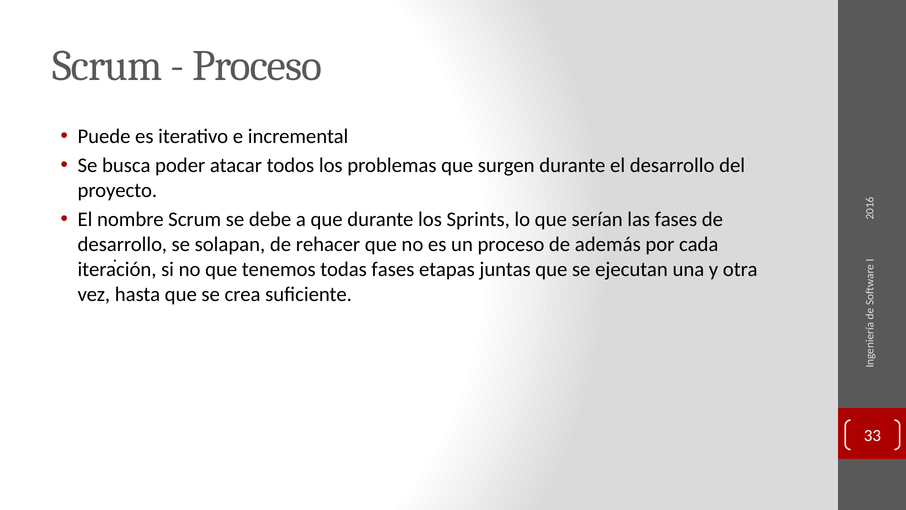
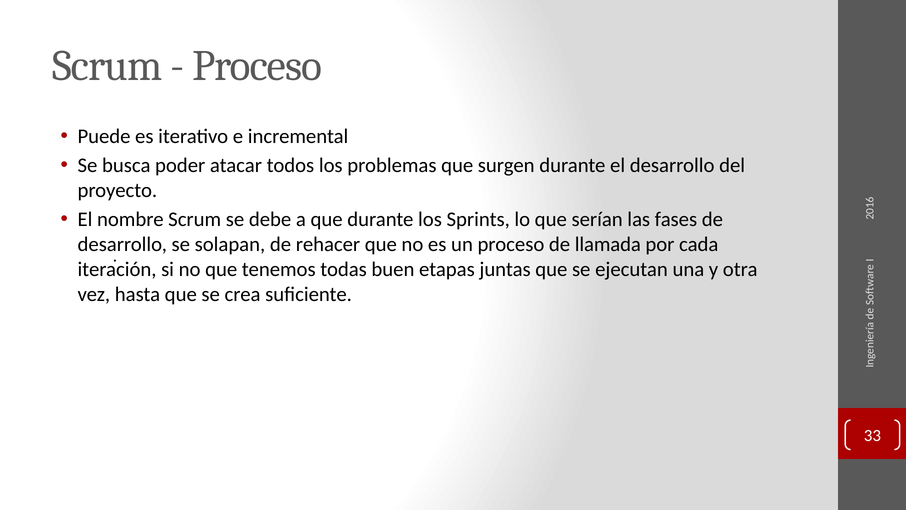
además: además -> llamada
todas fases: fases -> buen
